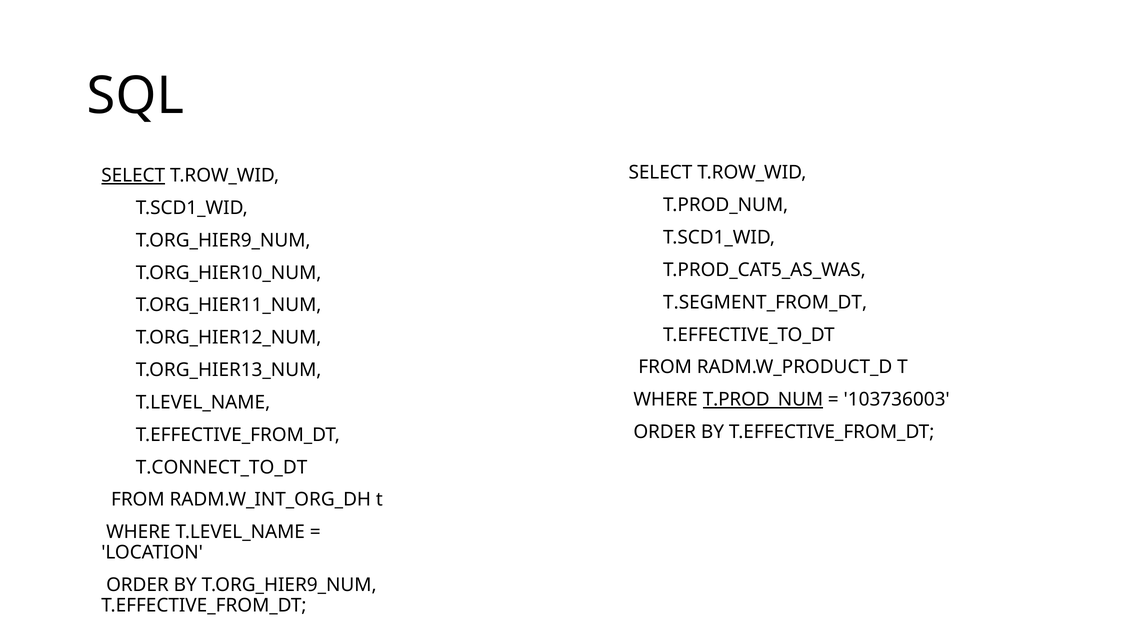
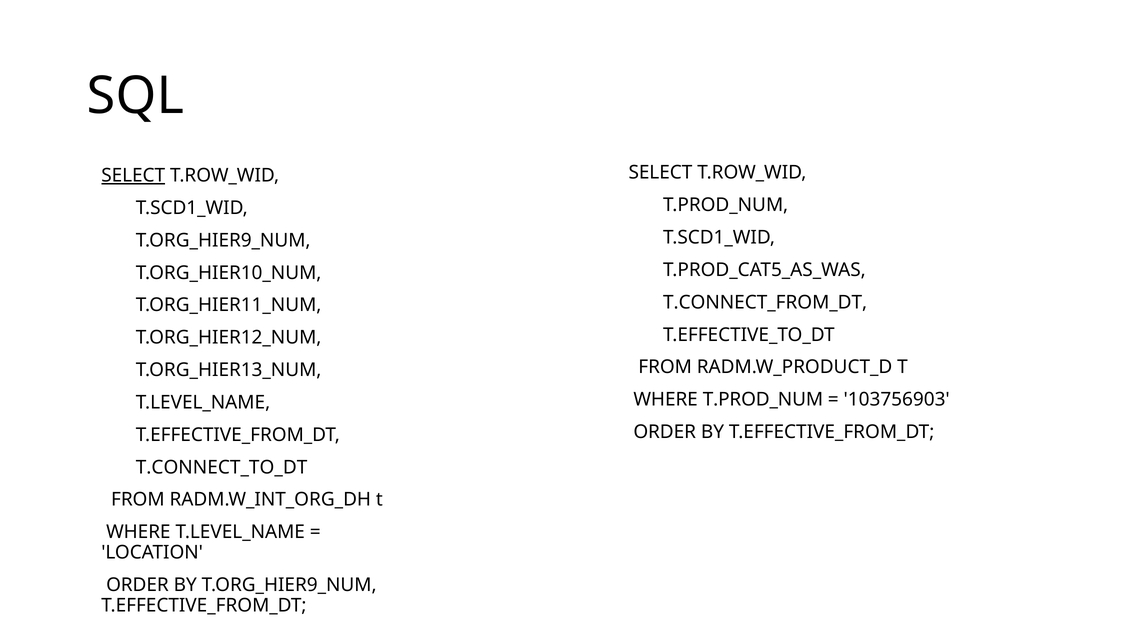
T.SEGMENT_FROM_DT: T.SEGMENT_FROM_DT -> T.CONNECT_FROM_DT
T.PROD_NUM at (763, 399) underline: present -> none
103736003: 103736003 -> 103756903
